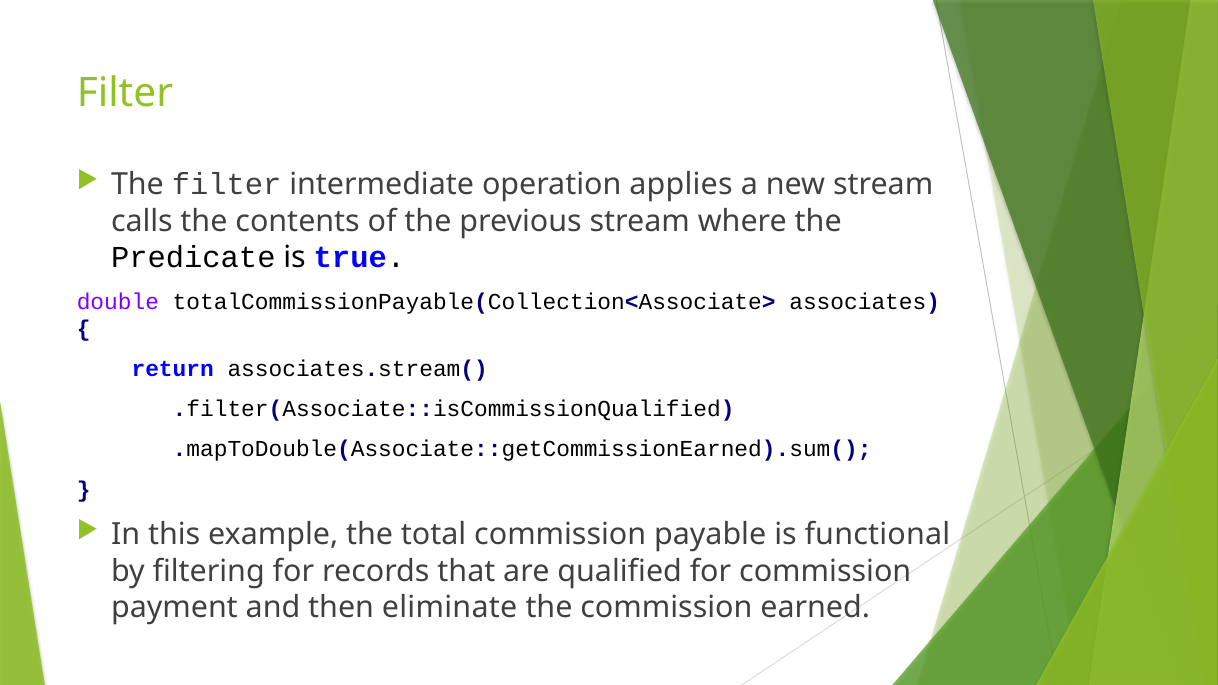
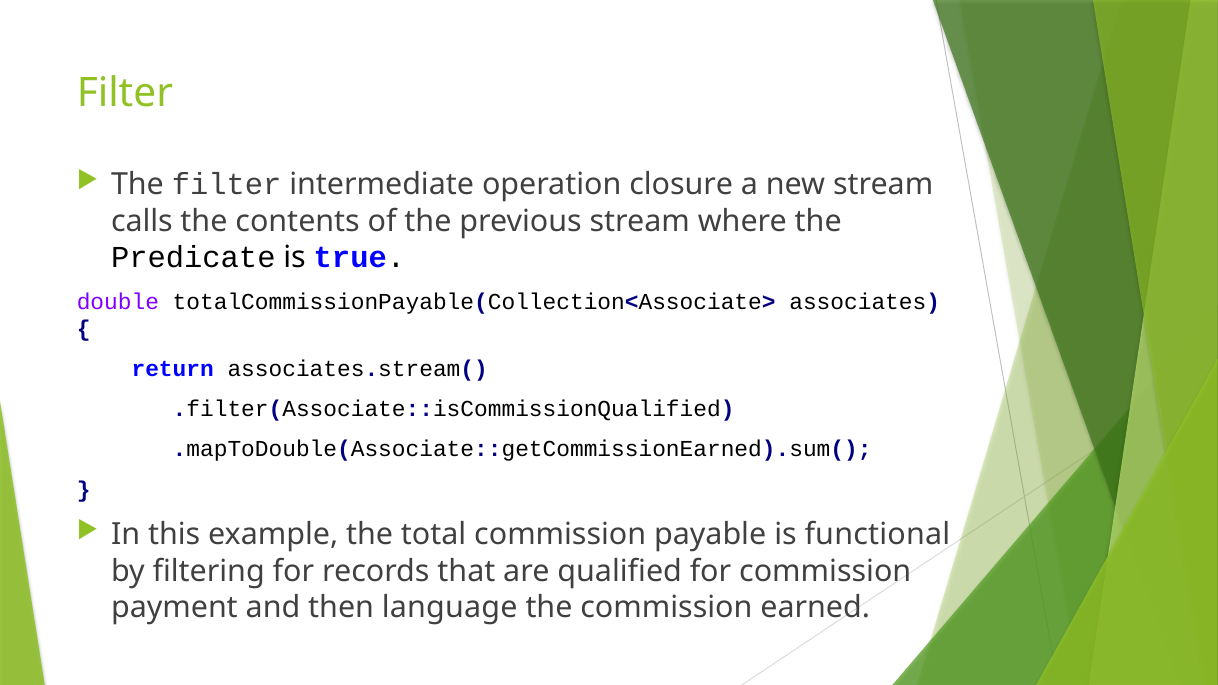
applies: applies -> closure
eliminate: eliminate -> language
